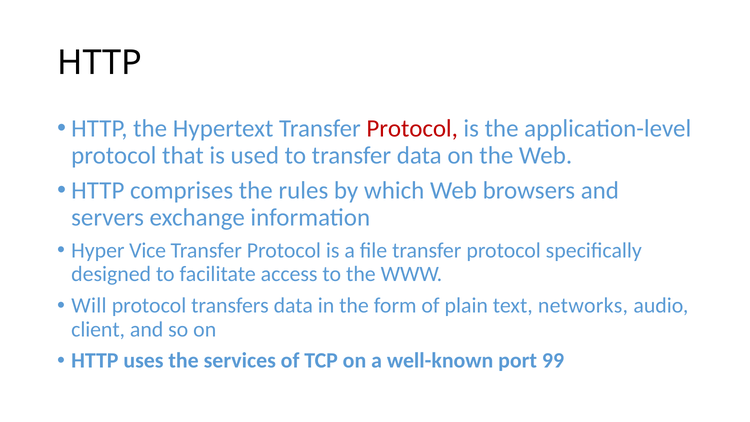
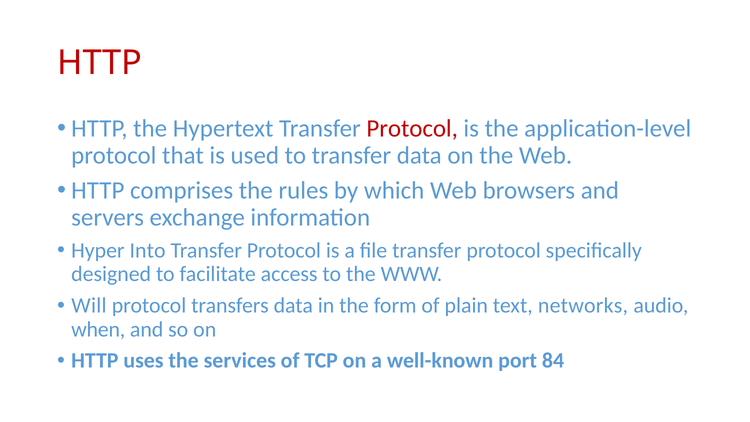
HTTP at (100, 63) colour: black -> red
Vice: Vice -> Into
client: client -> when
99: 99 -> 84
